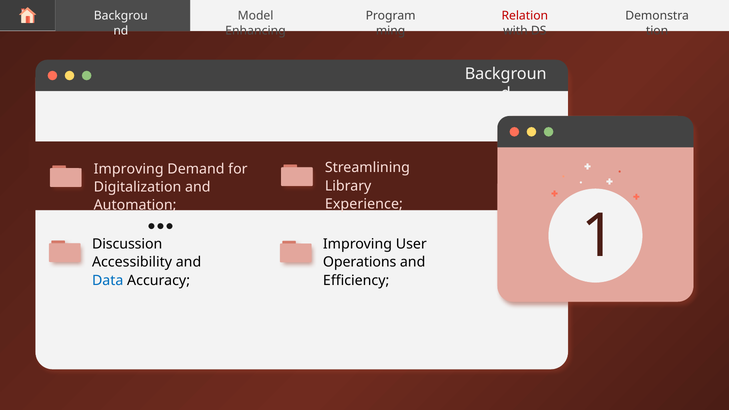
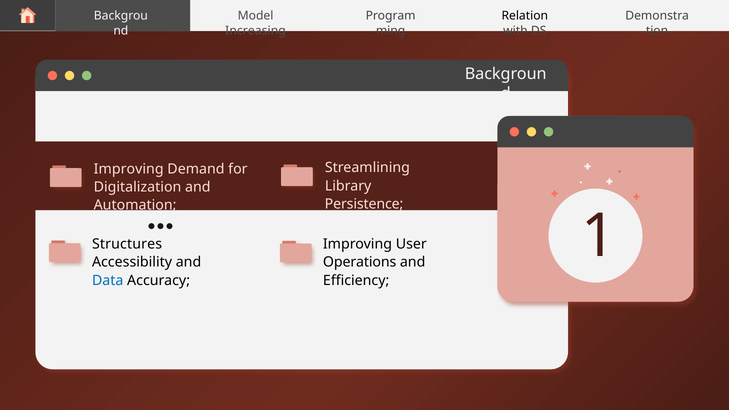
Relation colour: red -> black
Enhancing: Enhancing -> Increasing
Experience: Experience -> Persistence
Discussion: Discussion -> Structures
